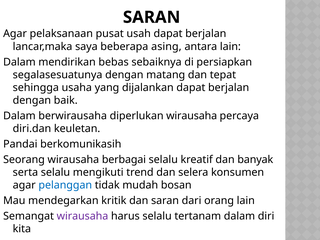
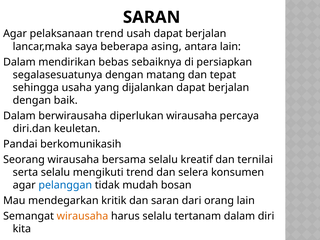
pelaksanaan pusat: pusat -> trend
berbagai: berbagai -> bersama
banyak: banyak -> ternilai
wirausaha at (82, 216) colour: purple -> orange
